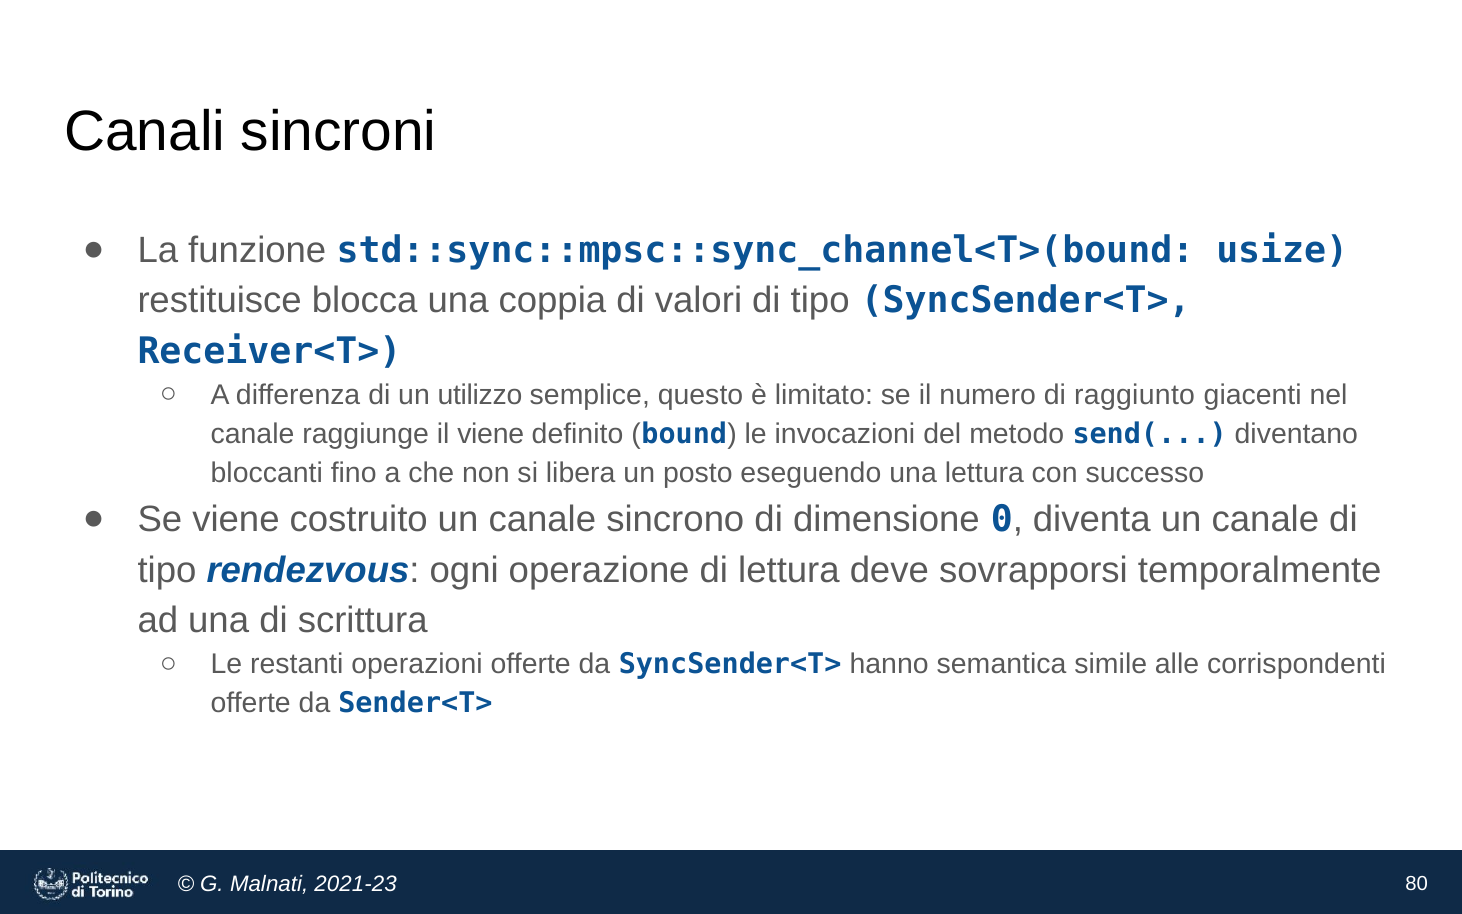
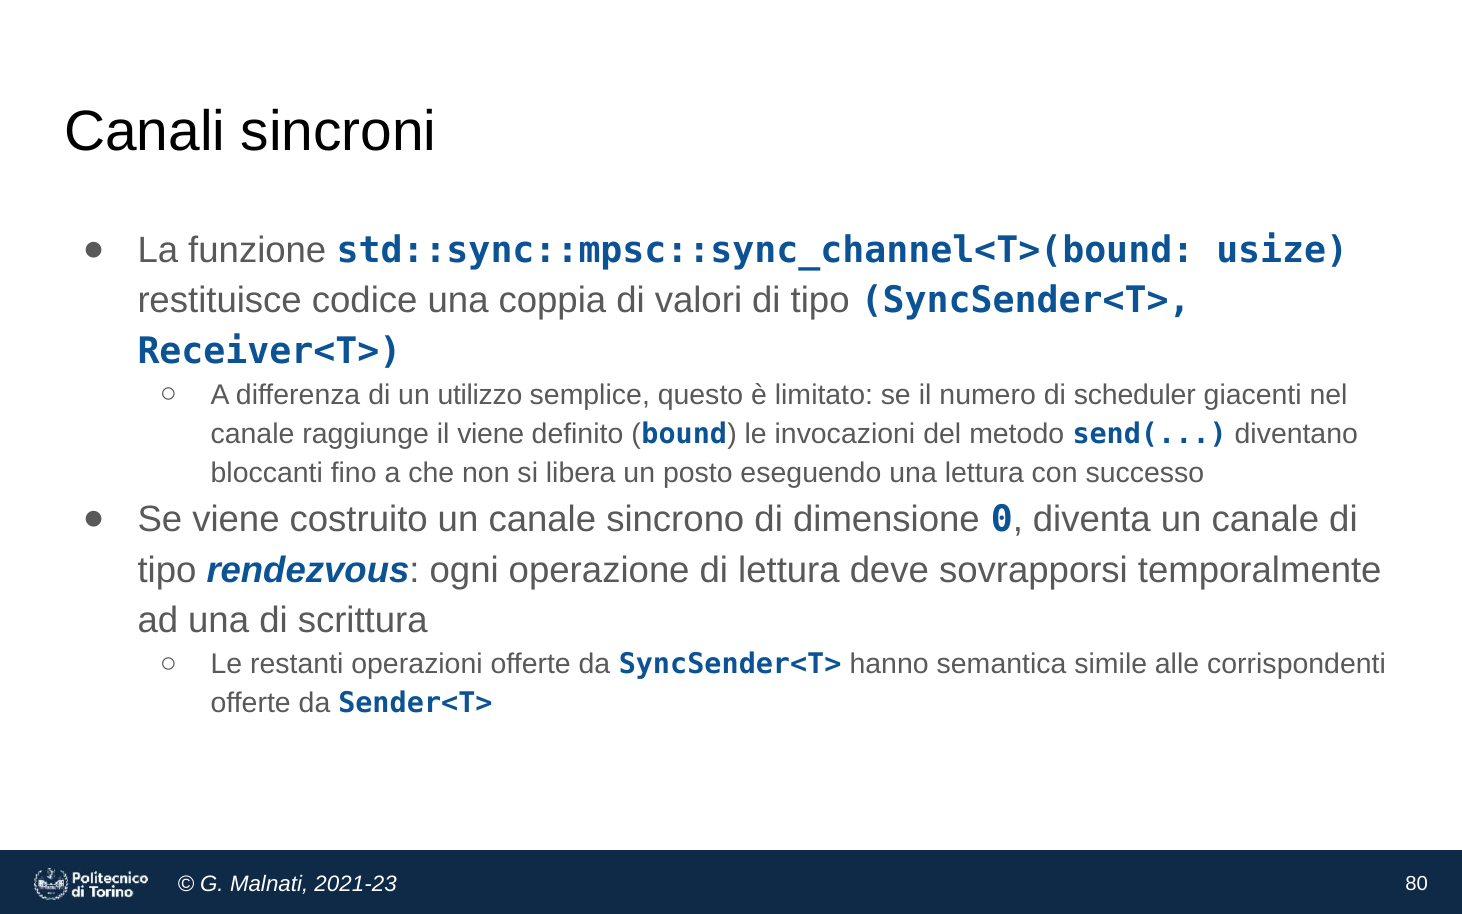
blocca: blocca -> codice
raggiunto: raggiunto -> scheduler
